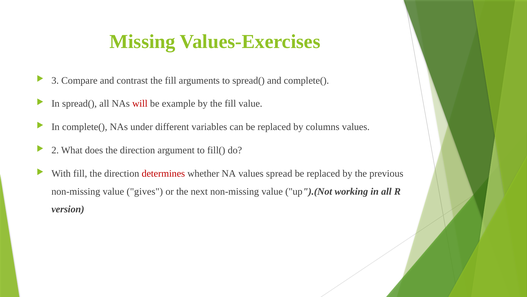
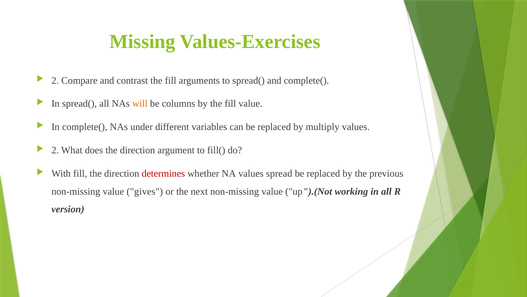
3 at (55, 80): 3 -> 2
will colour: red -> orange
example: example -> columns
columns: columns -> multiply
